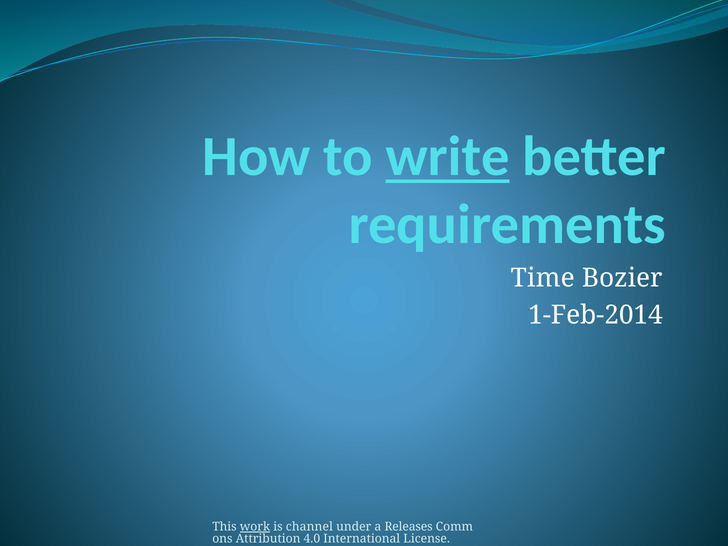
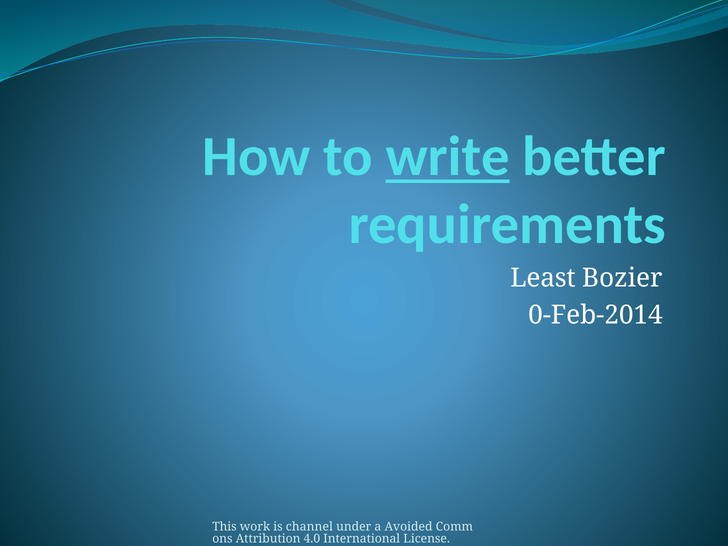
Time: Time -> Least
1-Feb-2014: 1-Feb-2014 -> 0-Feb-2014
work underline: present -> none
Releases: Releases -> Avoided
